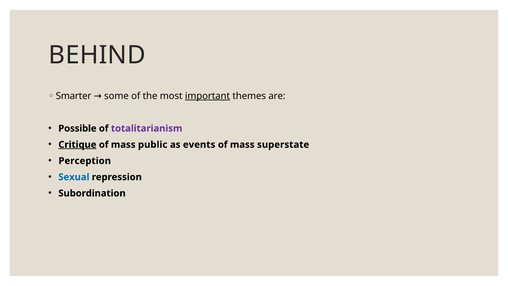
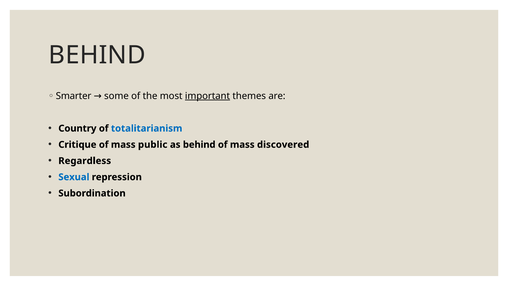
Possible: Possible -> Country
totalitarianism colour: purple -> blue
Critique underline: present -> none
as events: events -> behind
superstate: superstate -> discovered
Perception: Perception -> Regardless
